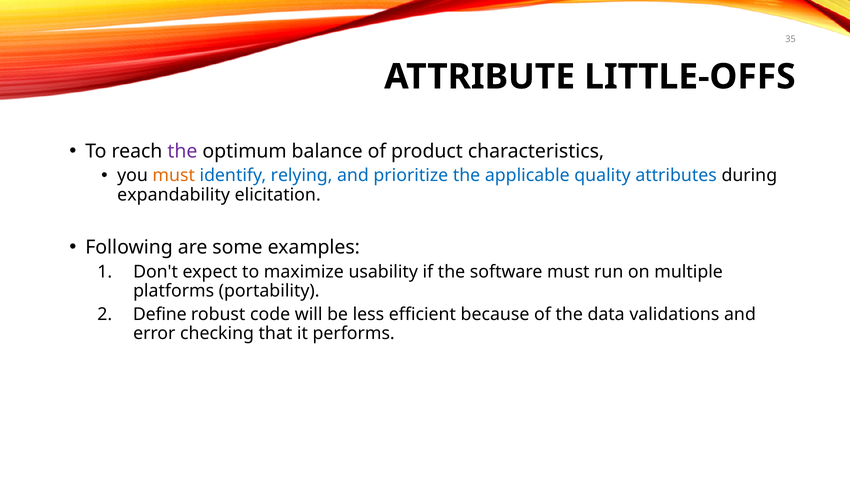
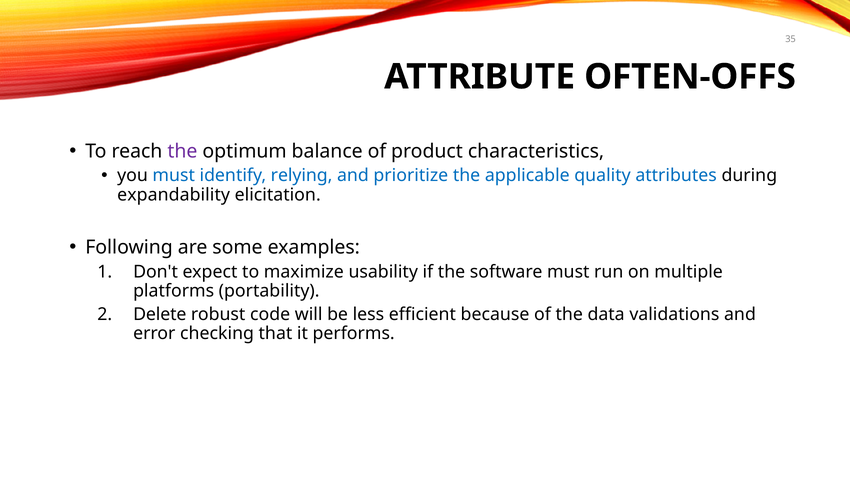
LITTLE-OFFS: LITTLE-OFFS -> OFTEN-OFFS
must at (174, 176) colour: orange -> blue
Define: Define -> Delete
